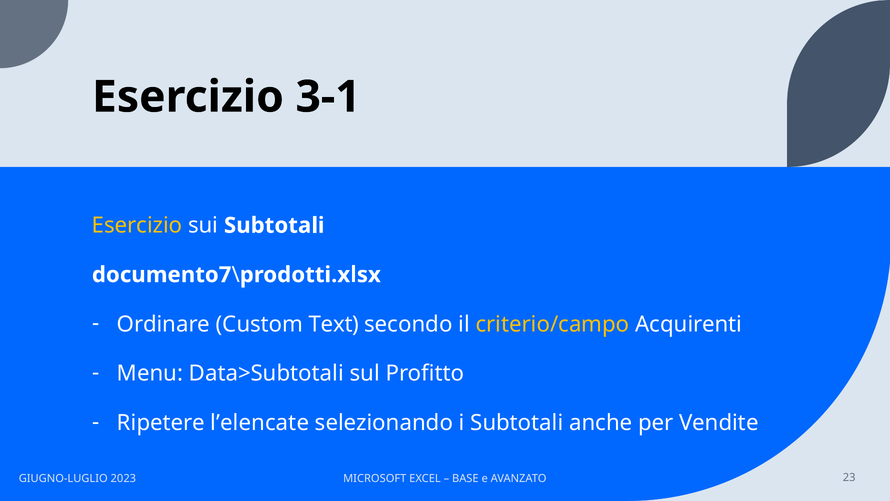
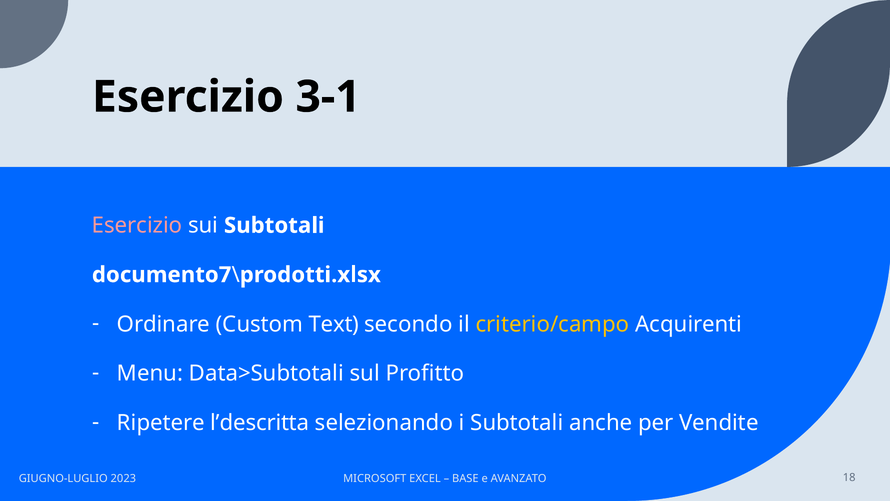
Esercizio at (137, 225) colour: yellow -> pink
l’elencate: l’elencate -> l’descritta
23: 23 -> 18
